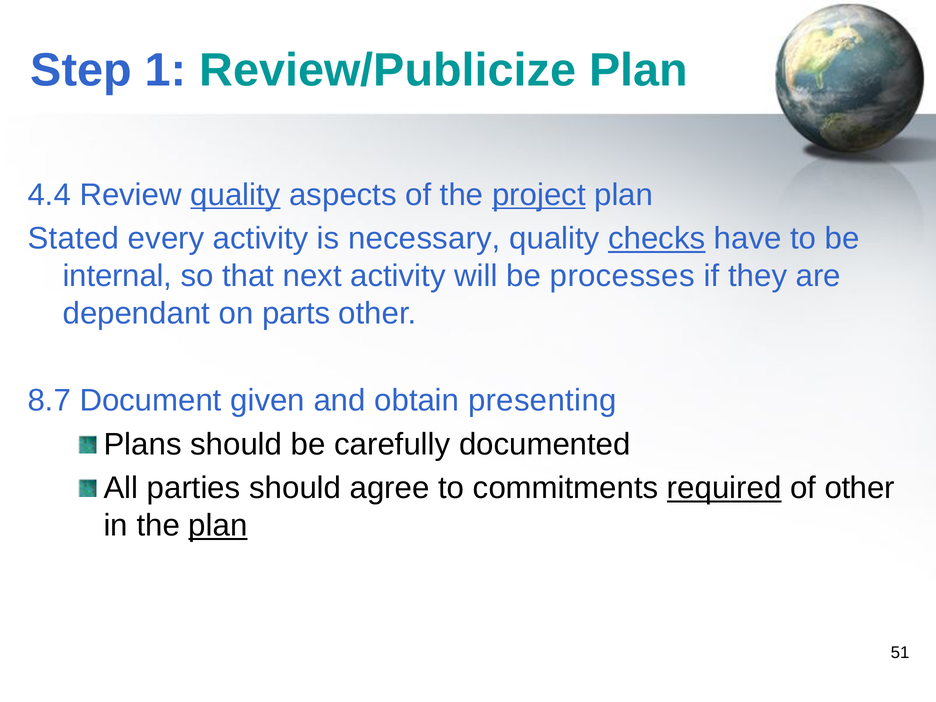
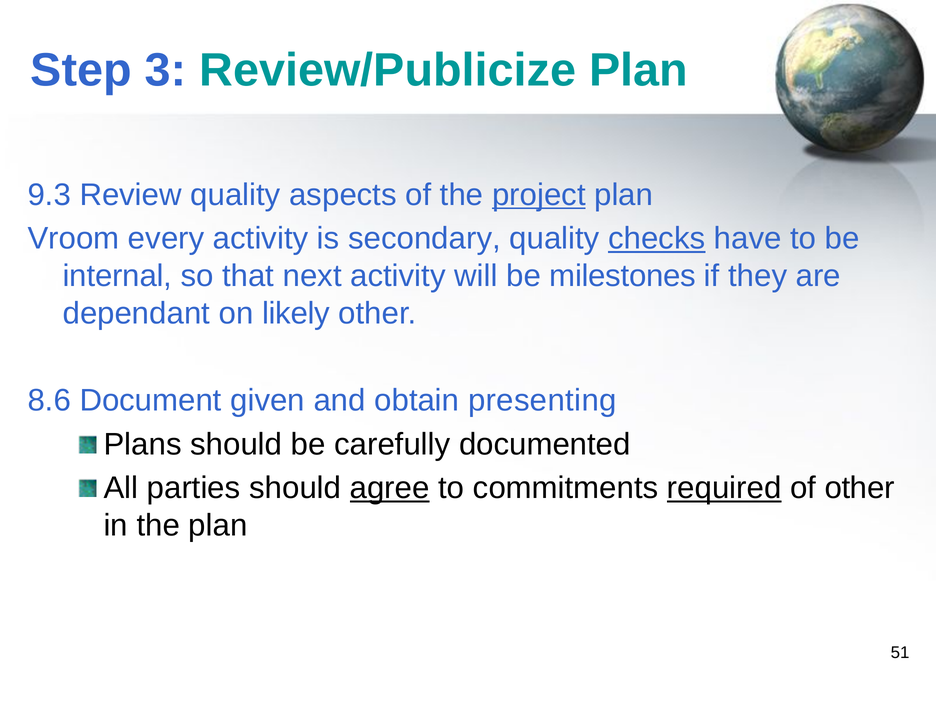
1: 1 -> 3
4.4: 4.4 -> 9.3
quality at (235, 195) underline: present -> none
Stated: Stated -> Vroom
necessary: necessary -> secondary
processes: processes -> milestones
parts: parts -> likely
8.7: 8.7 -> 8.6
agree underline: none -> present
plan at (218, 525) underline: present -> none
